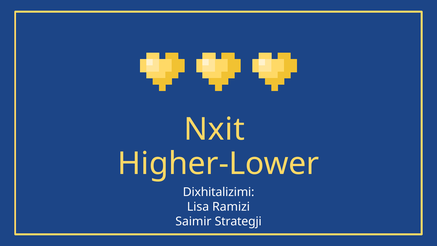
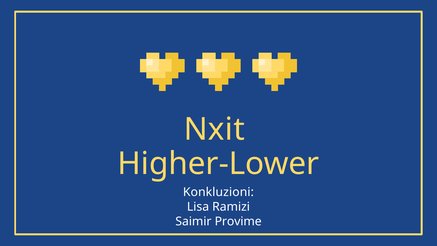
Dixhitalizimi: Dixhitalizimi -> Konkluzioni
Strategji: Strategji -> Provime
